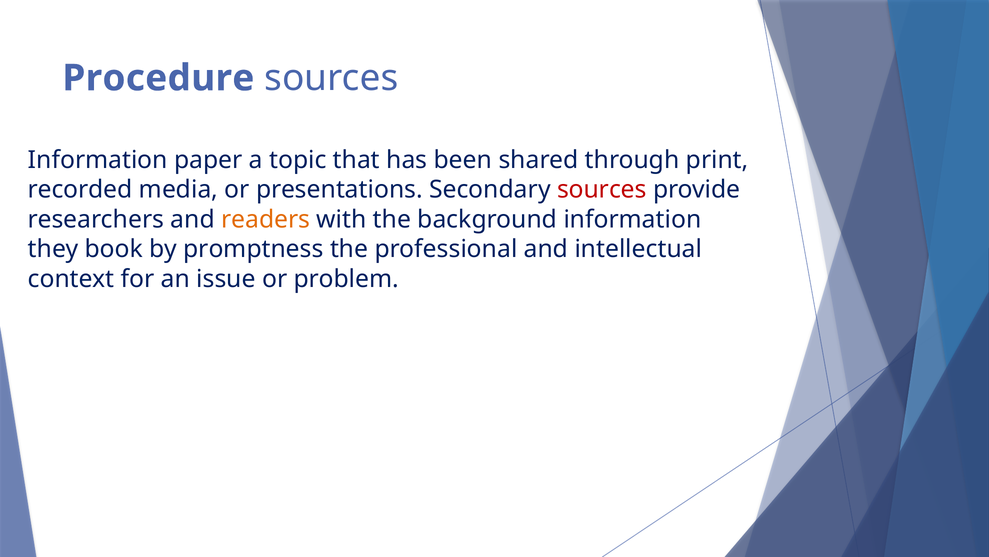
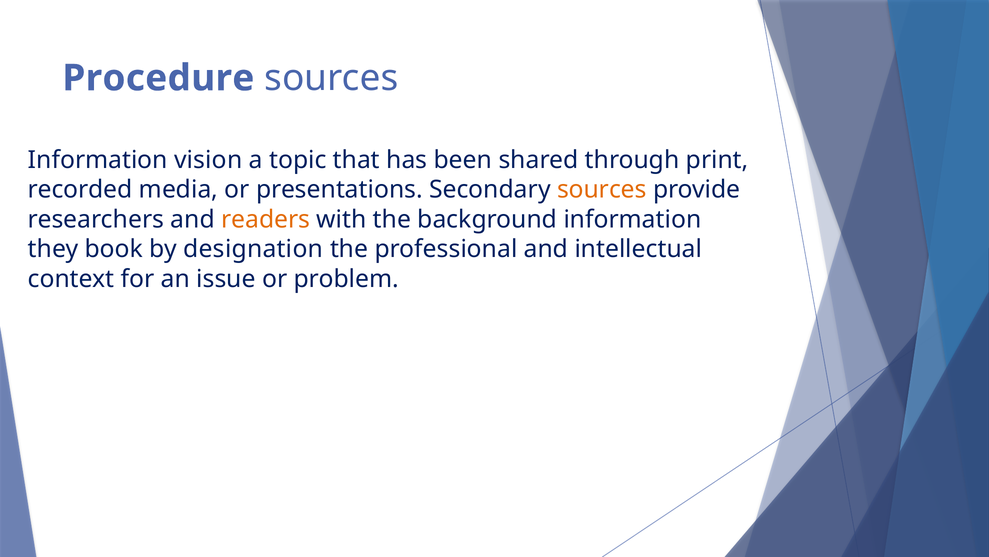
paper: paper -> vision
sources at (602, 190) colour: red -> orange
promptness: promptness -> designation
